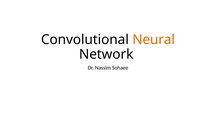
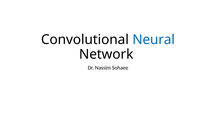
Neural colour: orange -> blue
